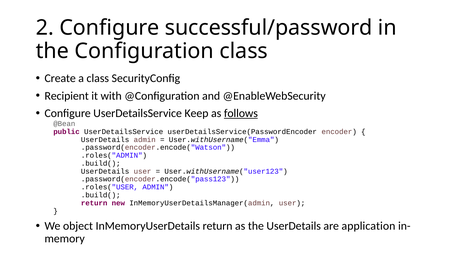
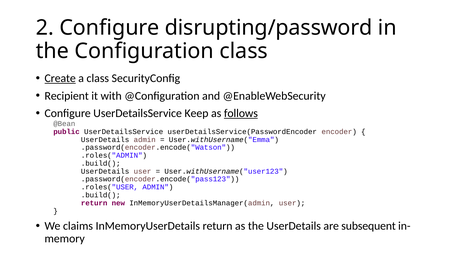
successful/password: successful/password -> disrupting/password
Create underline: none -> present
object: object -> claims
application: application -> subsequent
